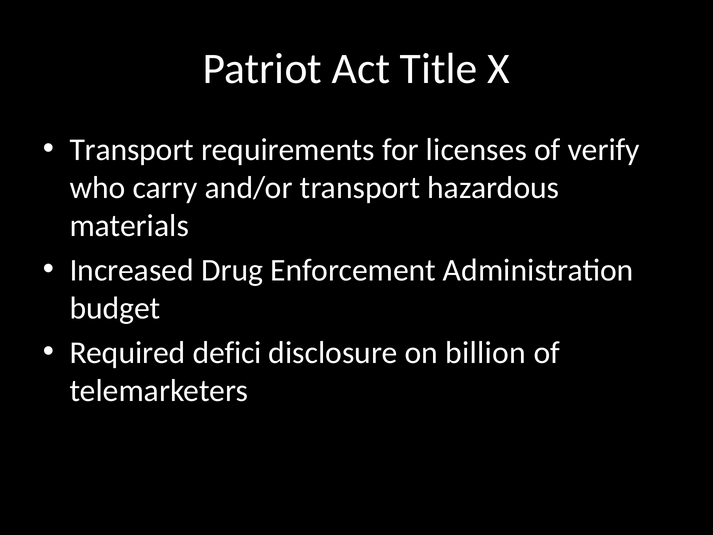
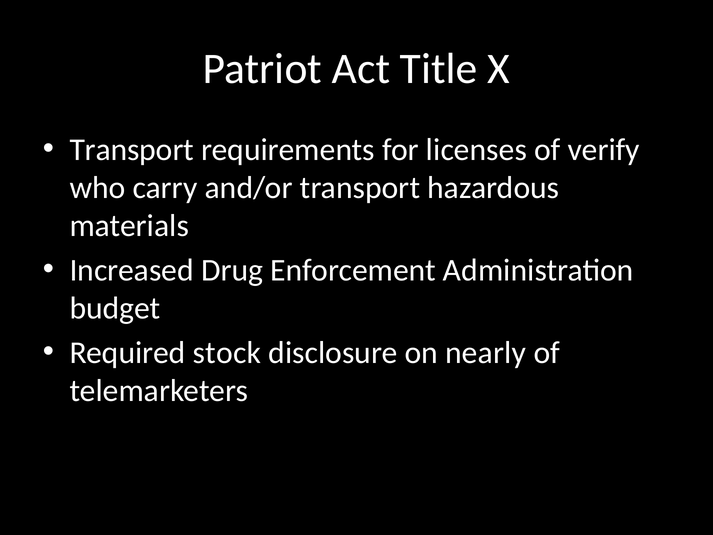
defici: defici -> stock
billion: billion -> nearly
